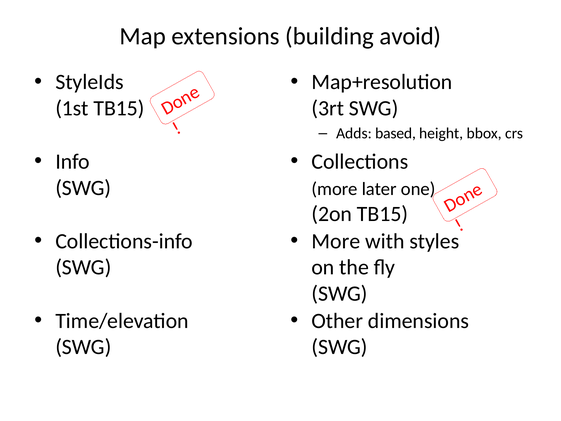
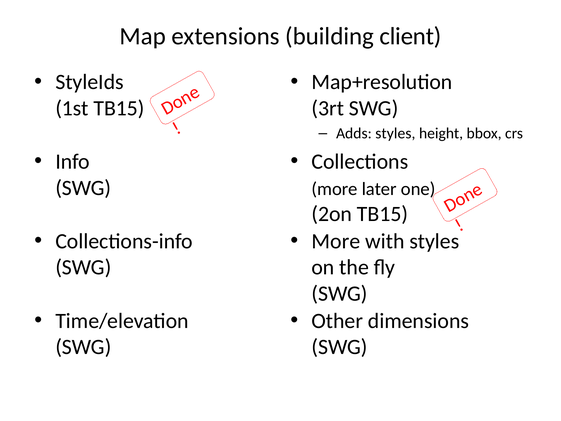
avoid: avoid -> client
Adds based: based -> styles
